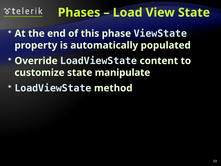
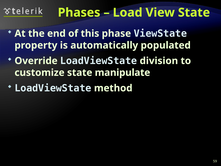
content: content -> division
